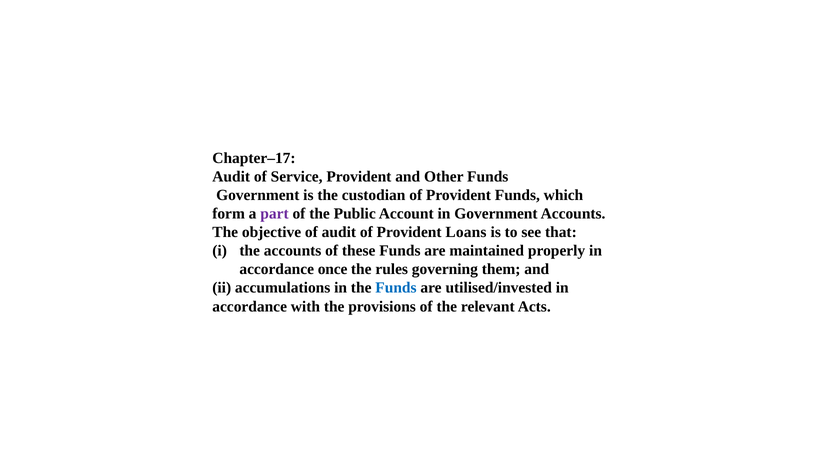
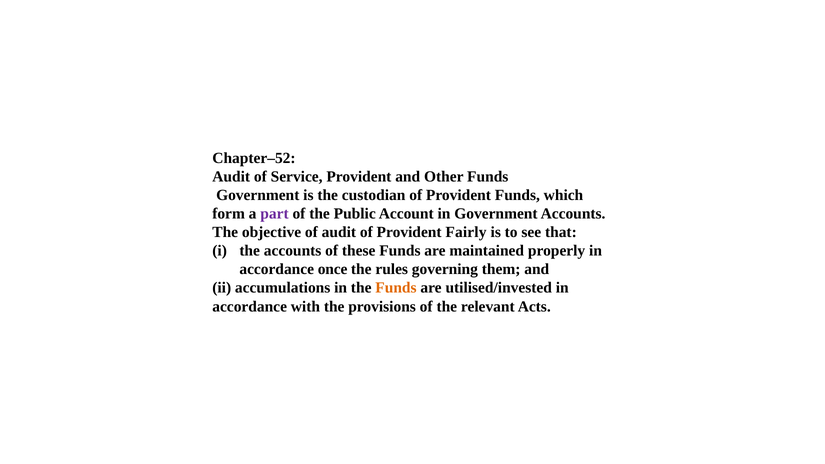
Chapter–17: Chapter–17 -> Chapter–52
Loans: Loans -> Fairly
Funds at (396, 288) colour: blue -> orange
